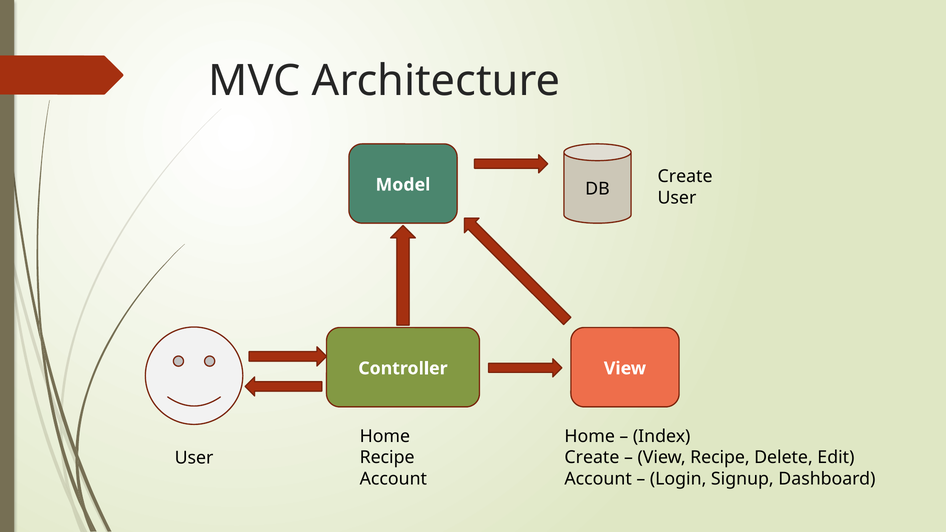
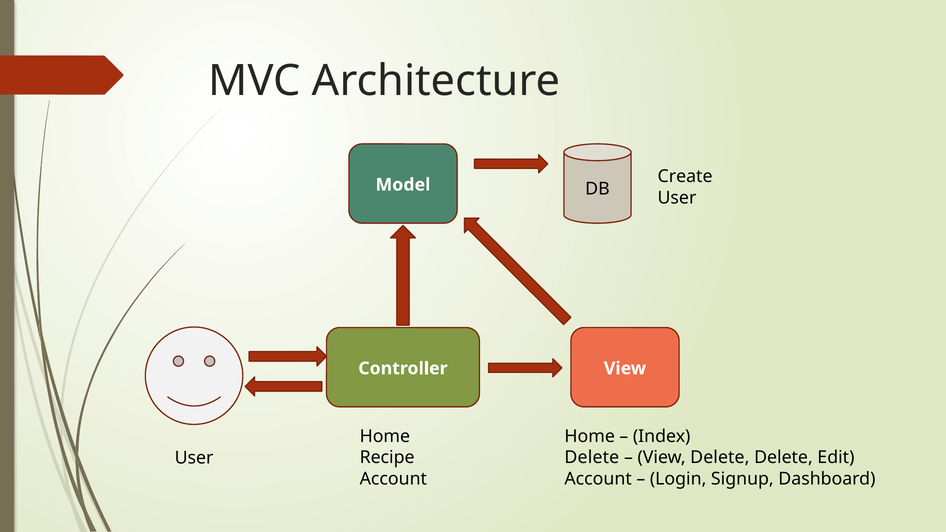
Create at (592, 458): Create -> Delete
View Recipe: Recipe -> Delete
